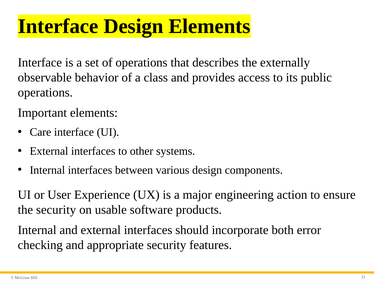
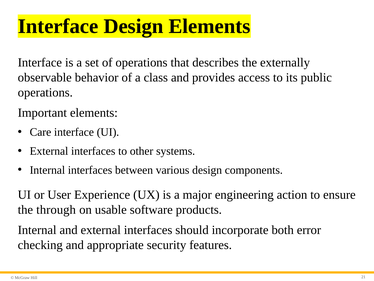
the security: security -> through
